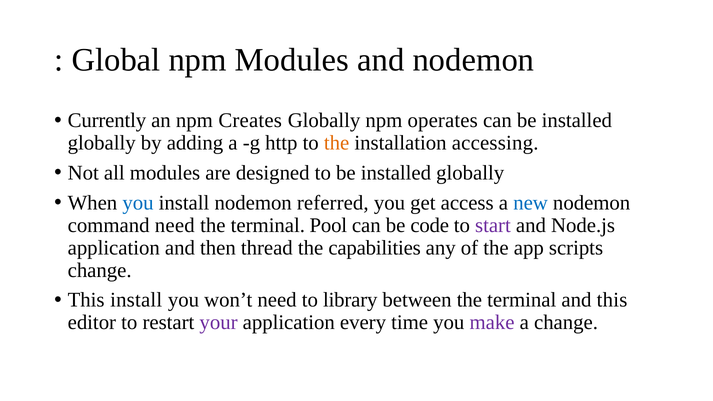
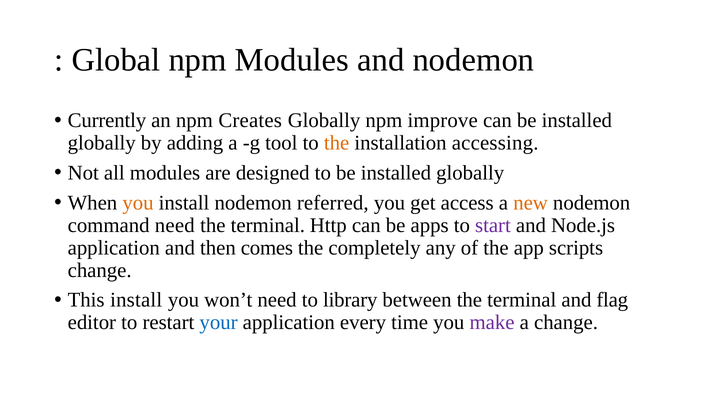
operates: operates -> improve
http: http -> tool
you at (138, 203) colour: blue -> orange
new colour: blue -> orange
Pool: Pool -> Http
code: code -> apps
thread: thread -> comes
capabilities: capabilities -> completely
and this: this -> flag
your colour: purple -> blue
